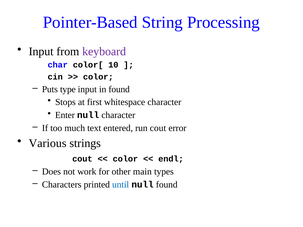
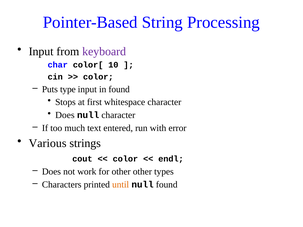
Enter at (65, 115): Enter -> Does
run cout: cout -> with
other main: main -> other
until colour: blue -> orange
